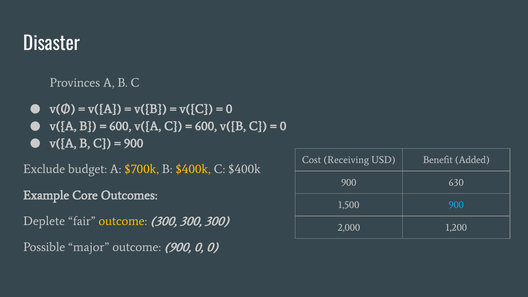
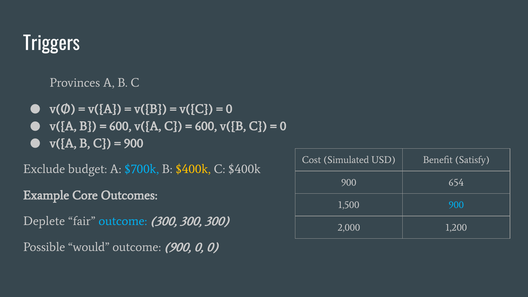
Disaster: Disaster -> Triggers
Receiving: Receiving -> Simulated
Added: Added -> Satisfy
$700k colour: yellow -> light blue
630: 630 -> 654
outcome at (123, 221) colour: yellow -> light blue
major: major -> would
